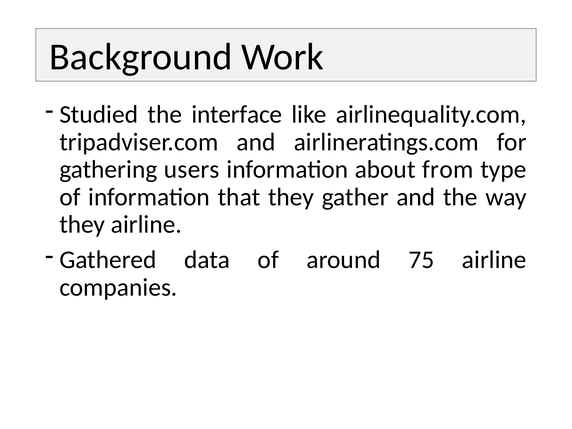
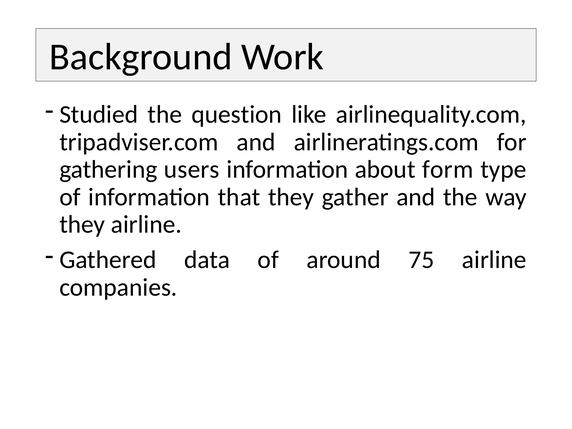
interface: interface -> question
from: from -> form
